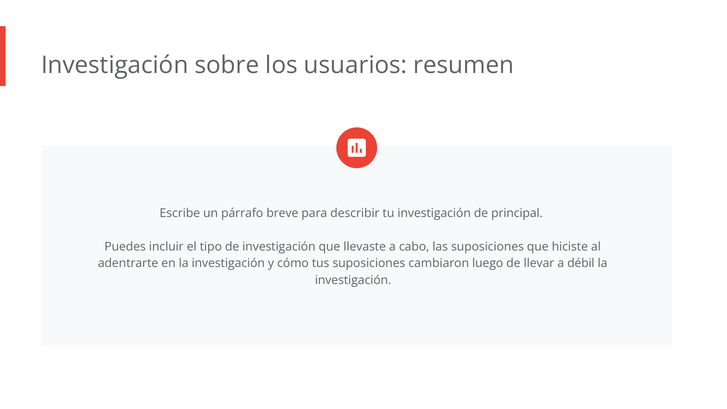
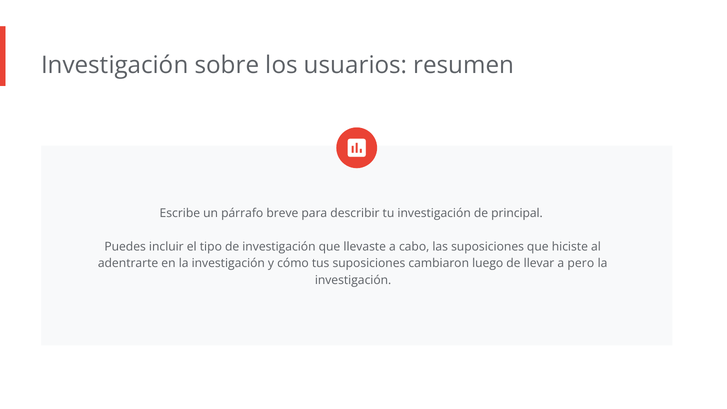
débil: débil -> pero
